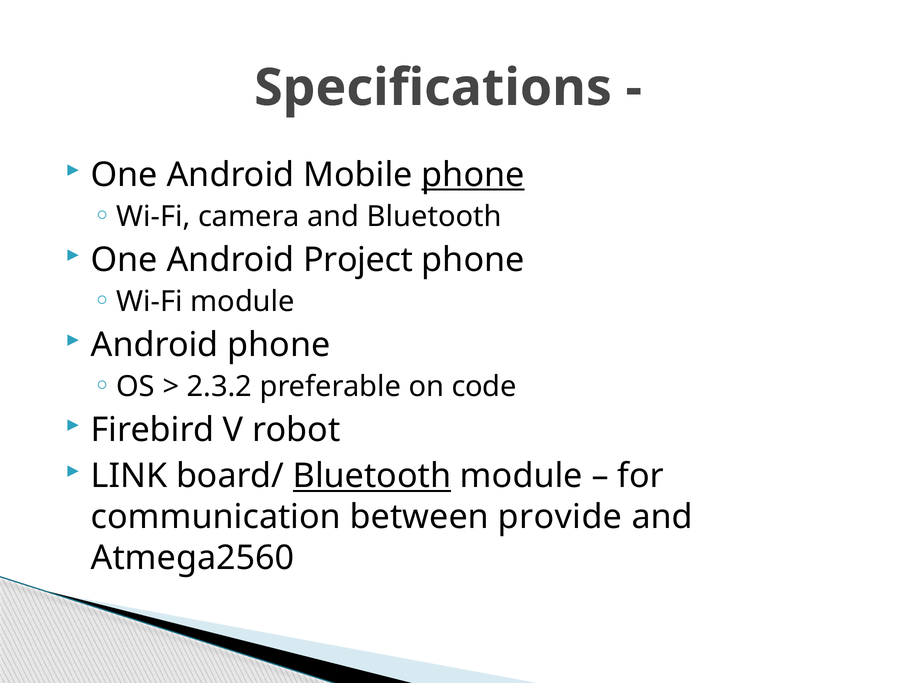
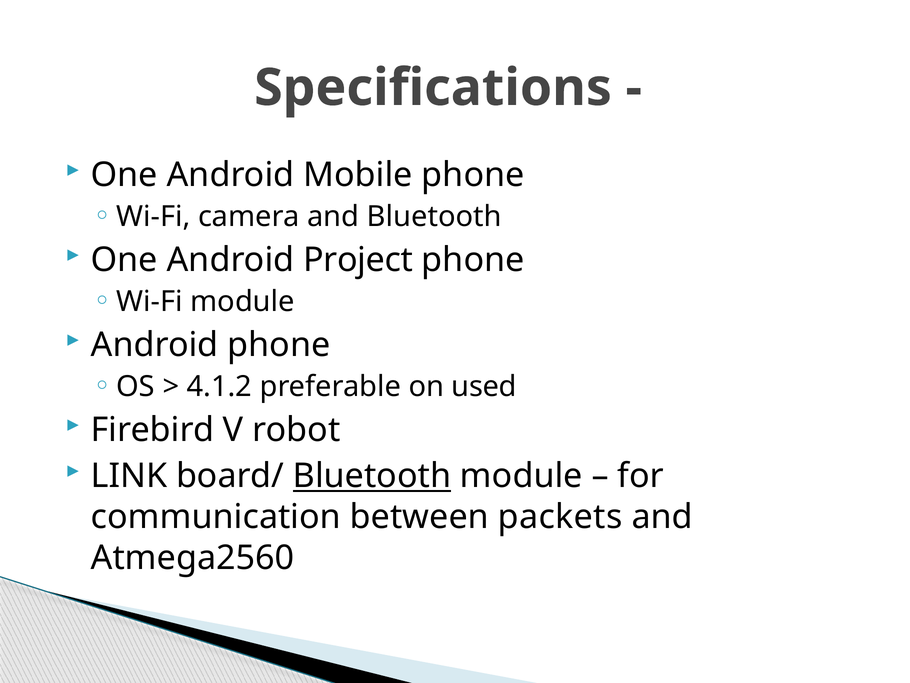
phone at (473, 175) underline: present -> none
2.3.2: 2.3.2 -> 4.1.2
code: code -> used
provide: provide -> packets
